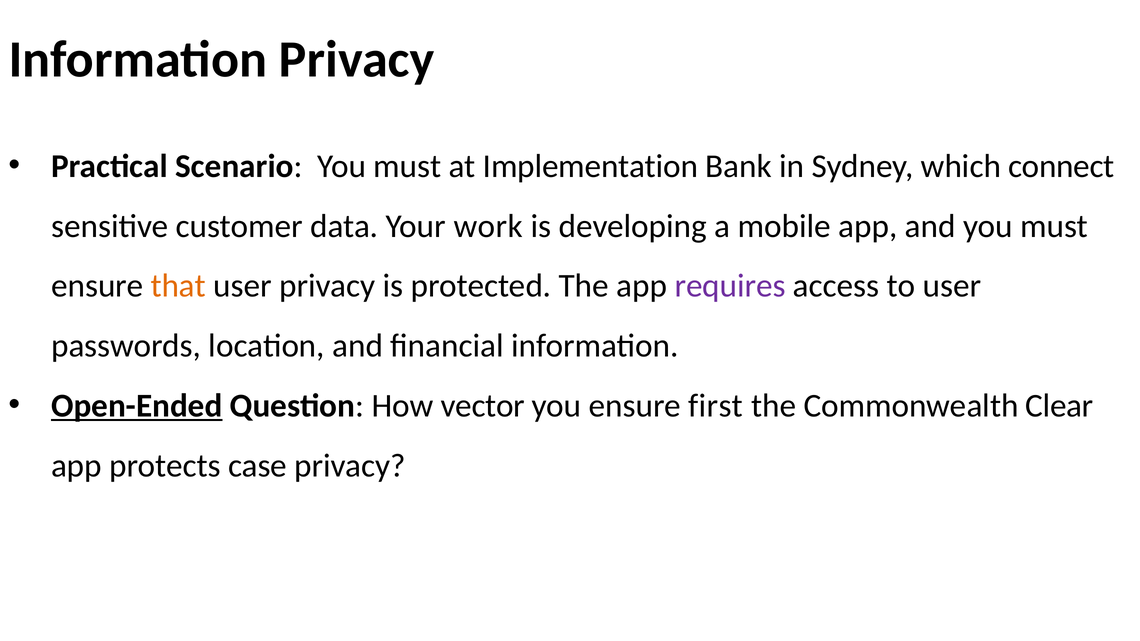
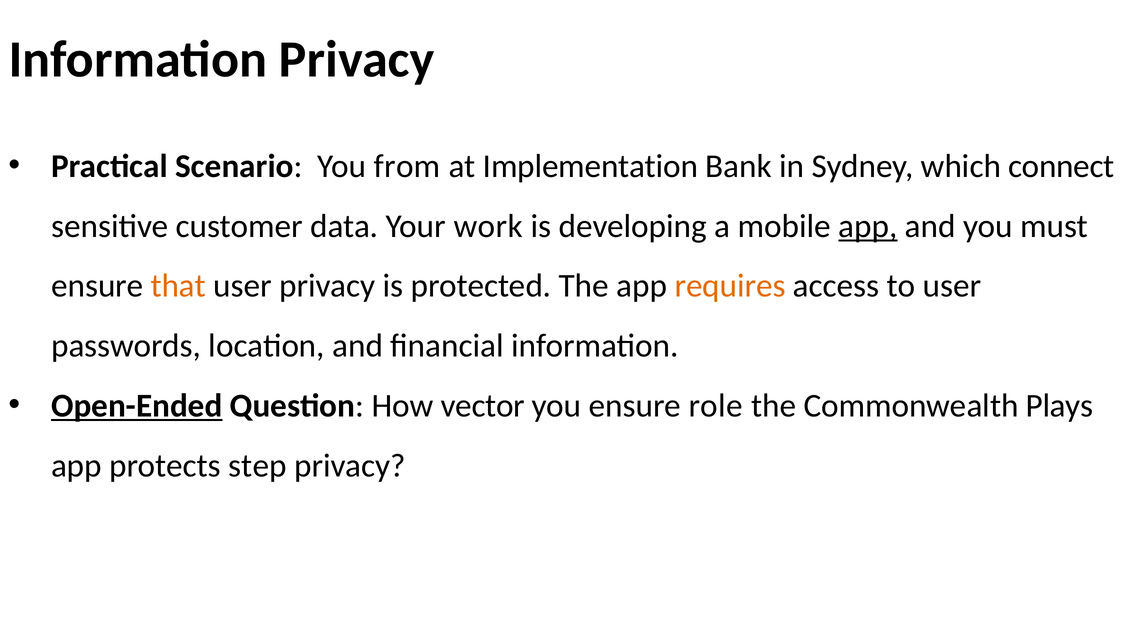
Scenario You must: must -> from
app at (868, 226) underline: none -> present
requires colour: purple -> orange
first: first -> role
Clear: Clear -> Plays
case: case -> step
